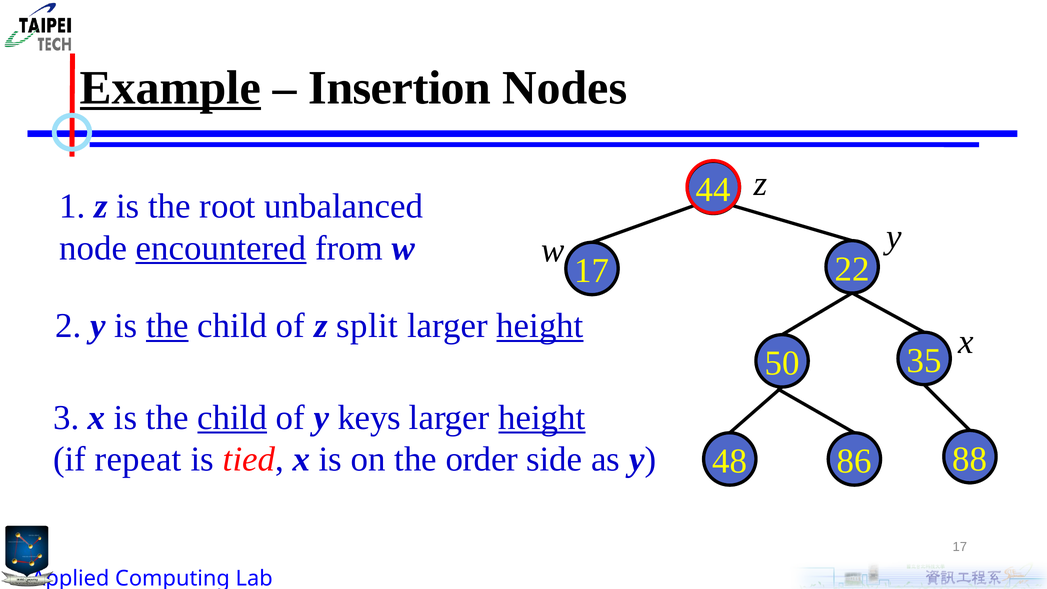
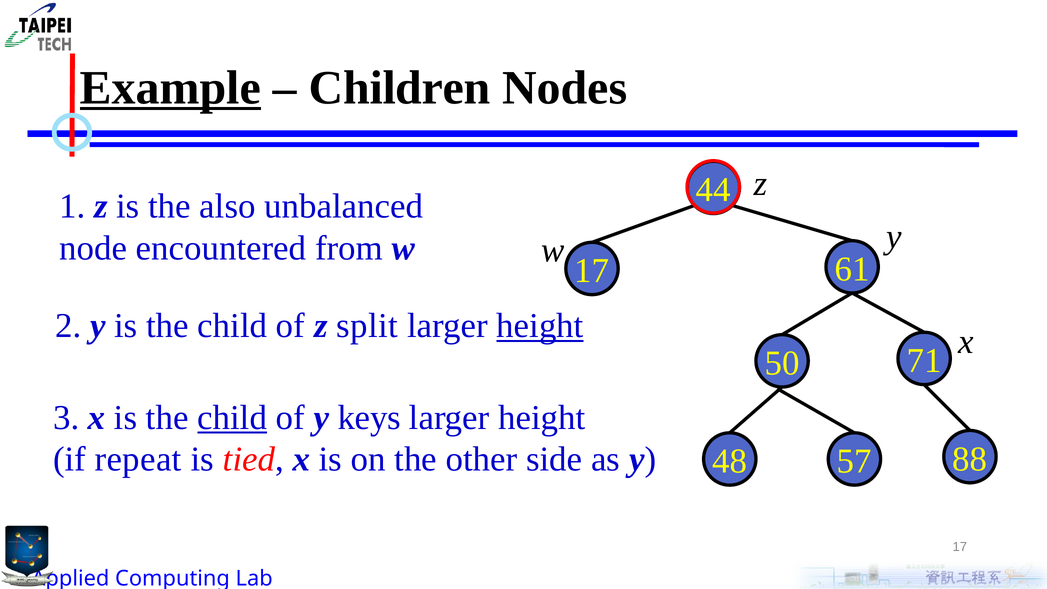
Insertion: Insertion -> Children
root: root -> also
encountered underline: present -> none
22: 22 -> 61
the at (167, 326) underline: present -> none
35: 35 -> 71
height at (542, 417) underline: present -> none
order: order -> other
86: 86 -> 57
